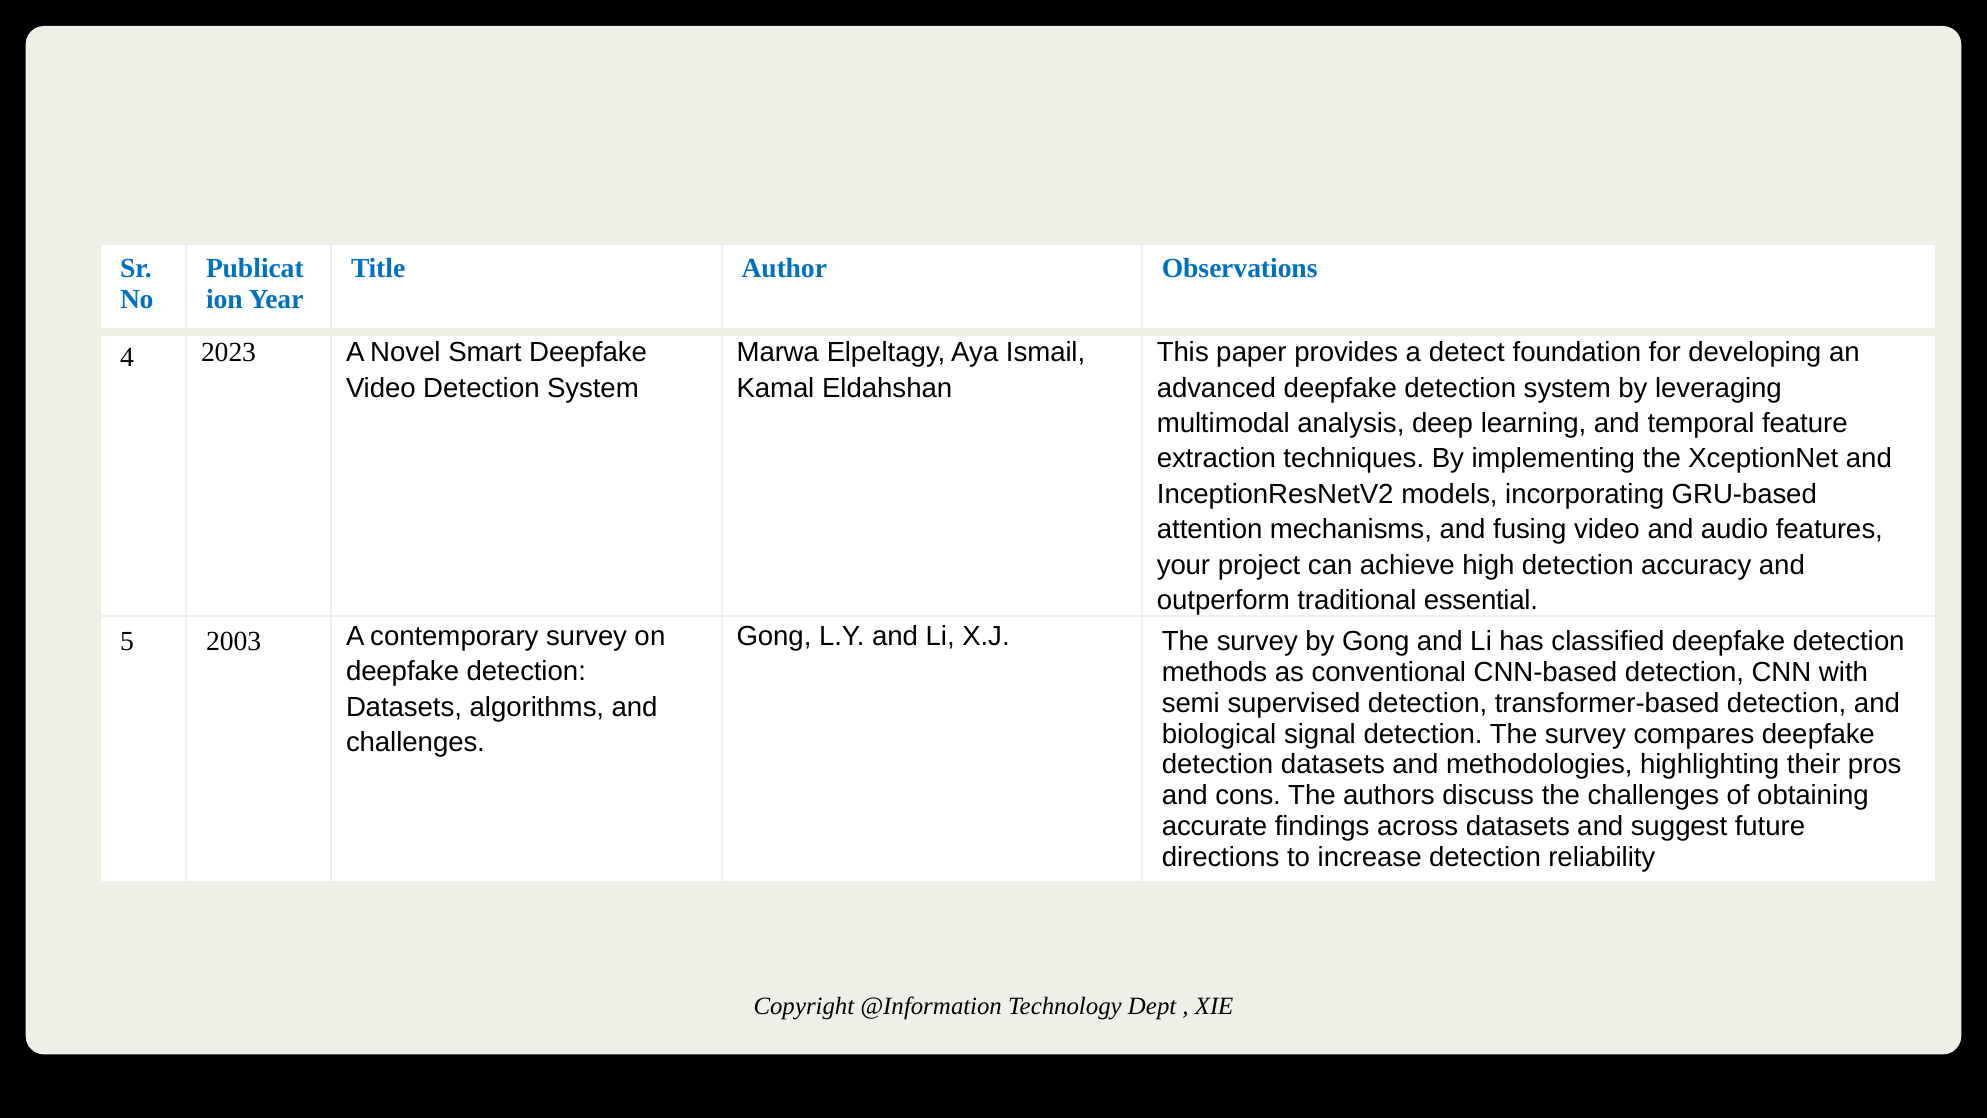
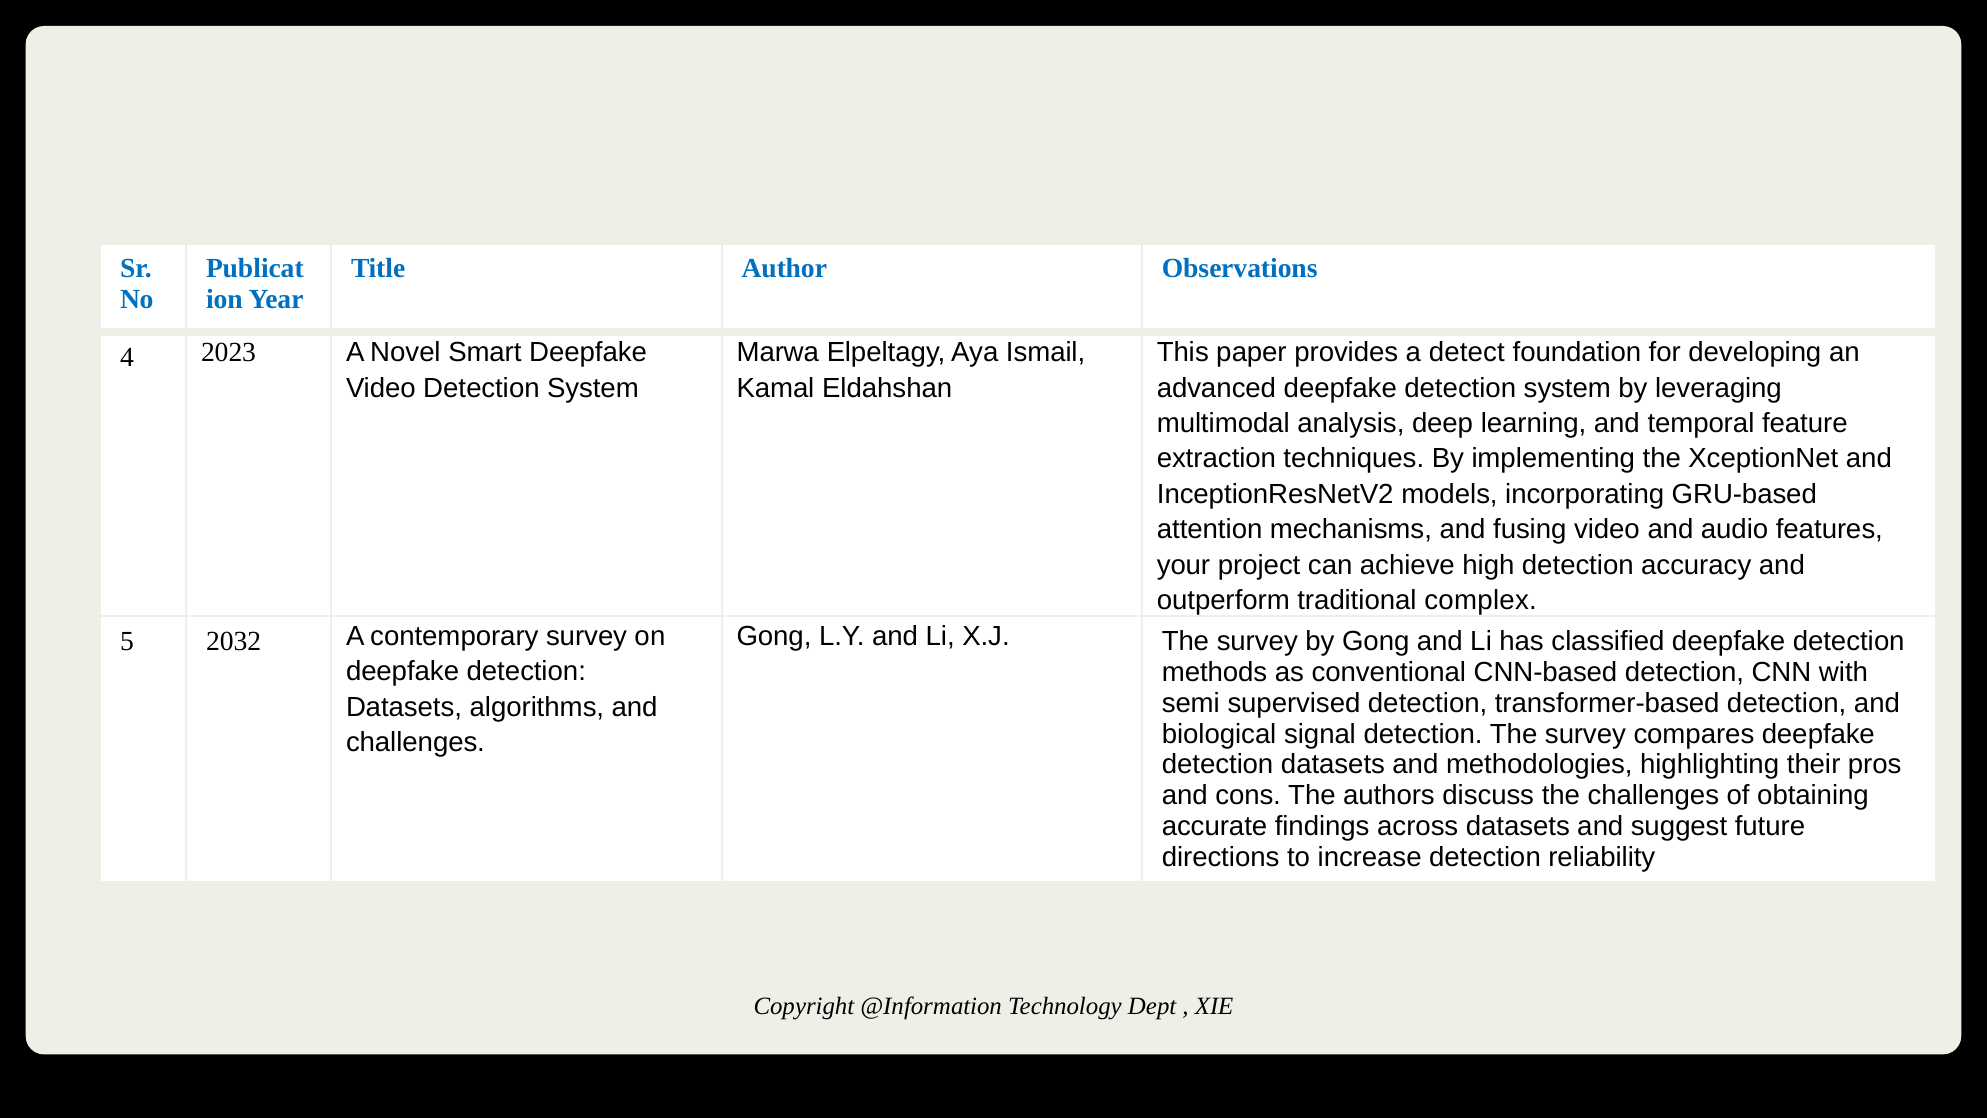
essential: essential -> complex
2003: 2003 -> 2032
